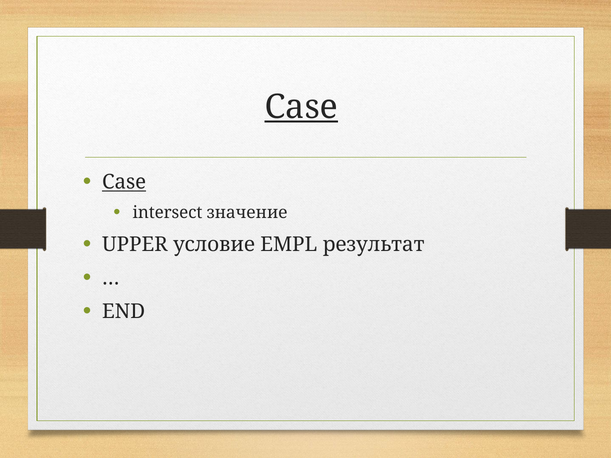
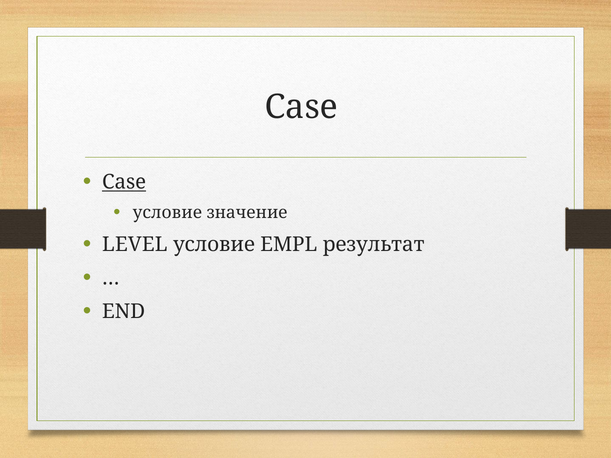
Case at (301, 107) underline: present -> none
intersect at (167, 213): intersect -> условие
UPPER: UPPER -> LEVEL
